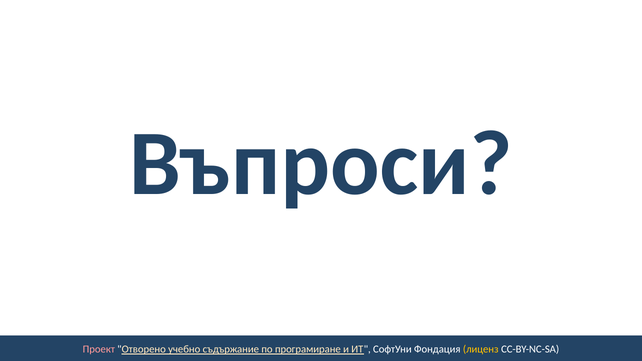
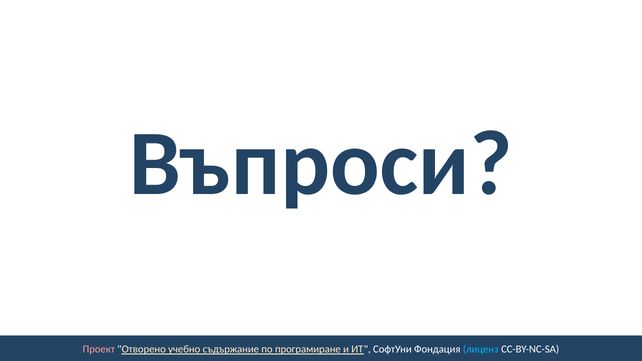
лиценз colour: yellow -> light blue
